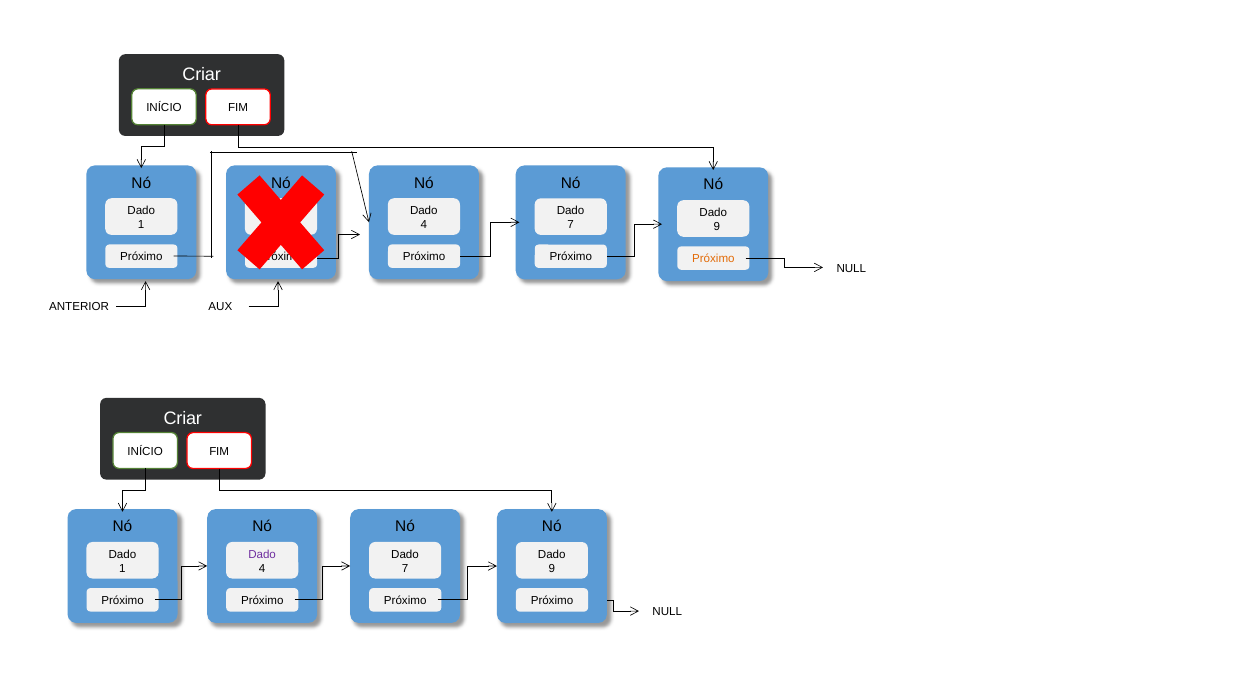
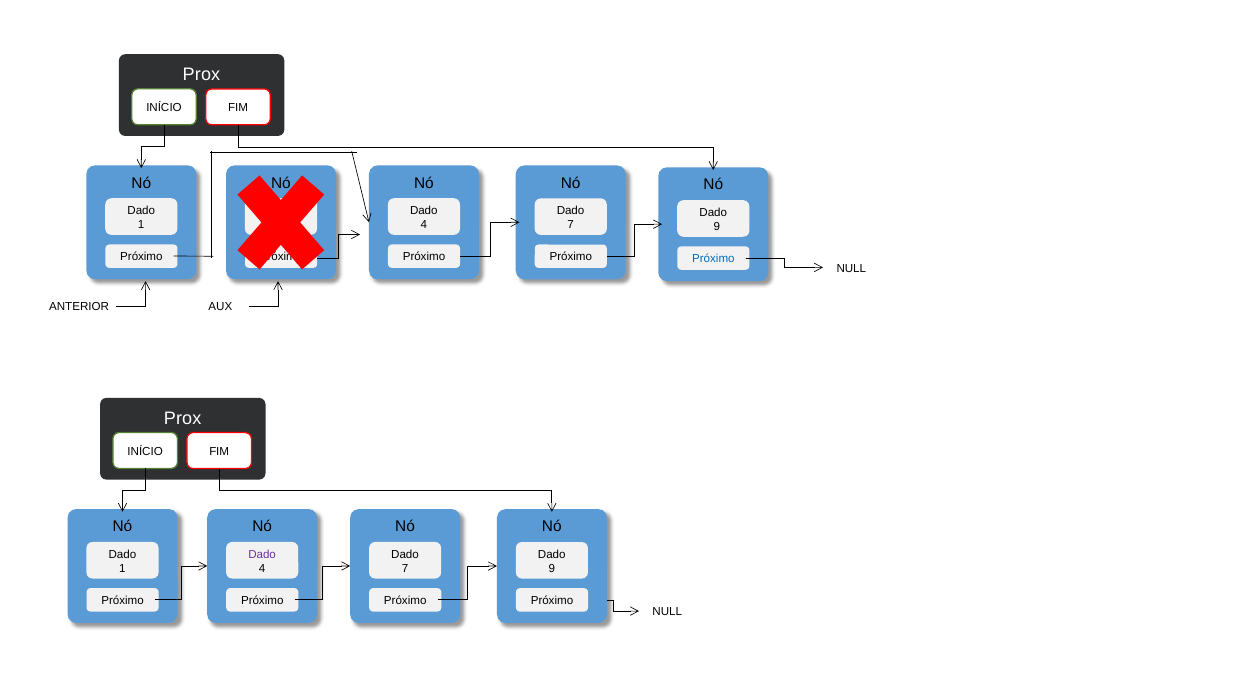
Criar at (202, 74): Criar -> Prox
Próximo at (713, 259) colour: orange -> blue
Criar at (183, 418): Criar -> Prox
